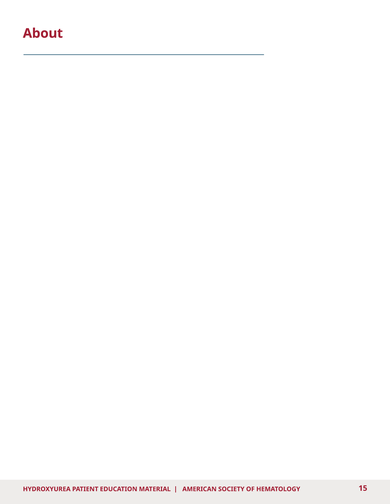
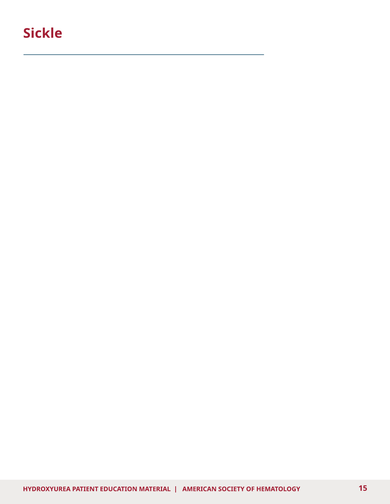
About: About -> Sickle
